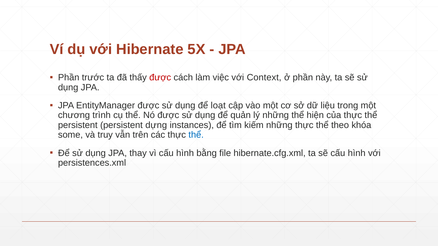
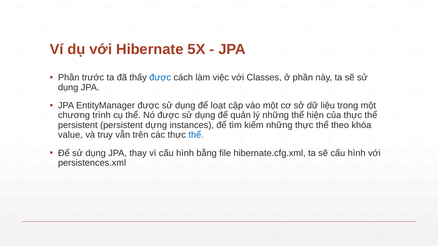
được at (160, 78) colour: red -> blue
Context: Context -> Classes
some: some -> value
